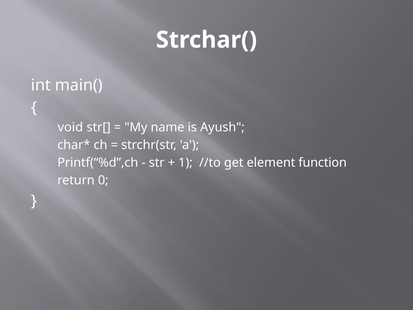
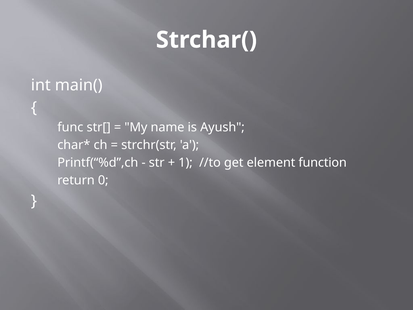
void: void -> func
